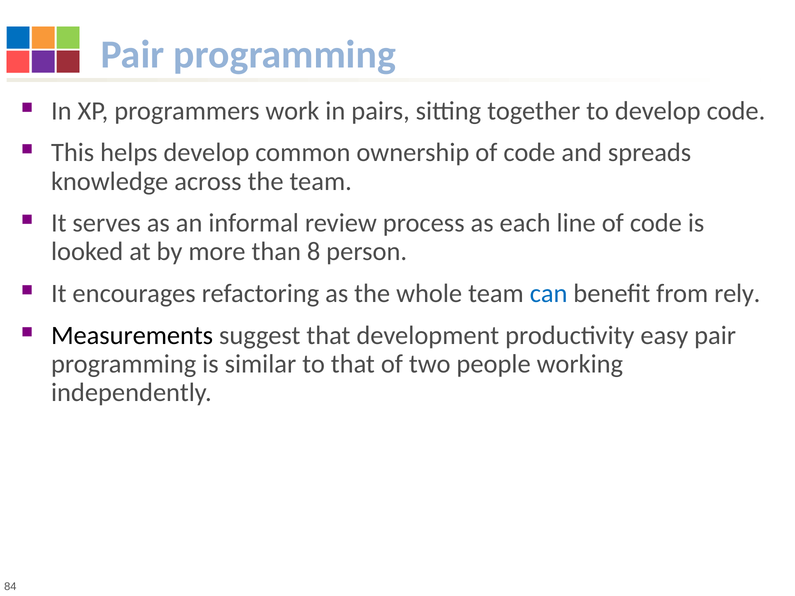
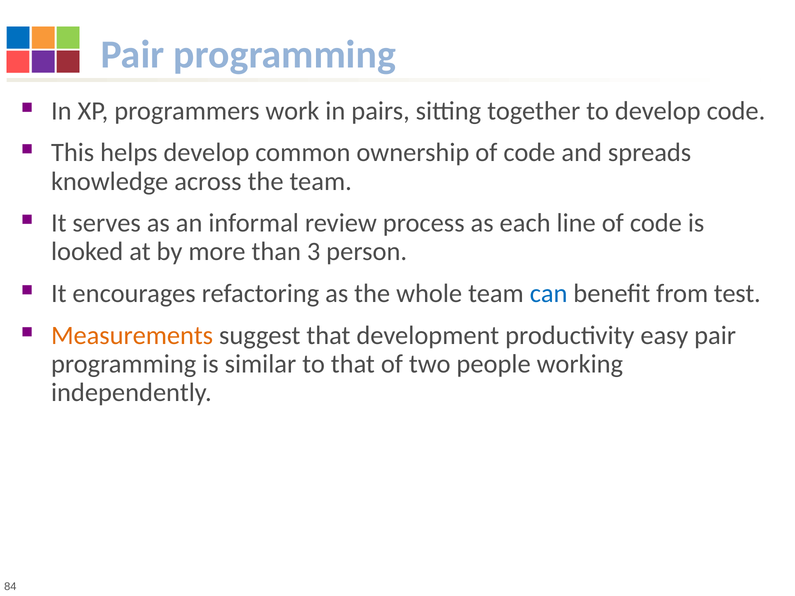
than 8: 8 -> 3
rely: rely -> test
Measurements colour: black -> orange
